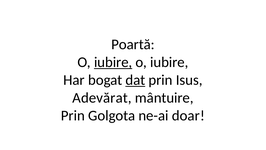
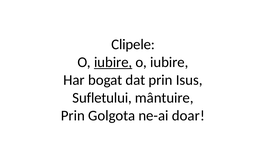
Poartă: Poartă -> Clipele
dat underline: present -> none
Adevărat: Adevărat -> Sufletului
